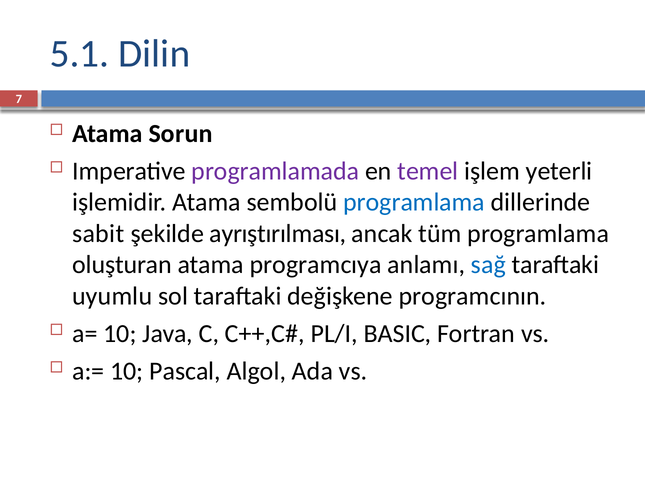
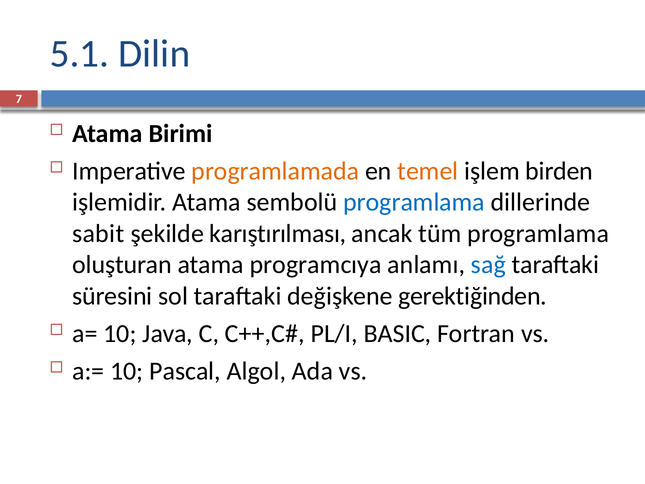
Sorun: Sorun -> Birimi
programlamada colour: purple -> orange
temel colour: purple -> orange
yeterli: yeterli -> birden
ayrıştırılması: ayrıştırılması -> karıştırılması
uyumlu: uyumlu -> süresini
programcının: programcının -> gerektiğinden
